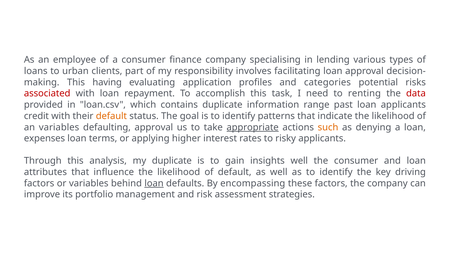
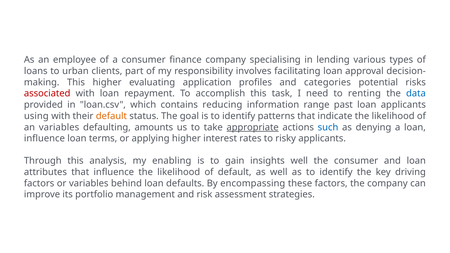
This having: having -> higher
data colour: red -> blue
contains duplicate: duplicate -> reducing
credit: credit -> using
defaulting approval: approval -> amounts
such colour: orange -> blue
expenses at (44, 139): expenses -> influence
my duplicate: duplicate -> enabling
loan at (154, 183) underline: present -> none
